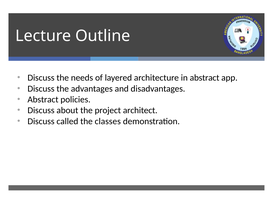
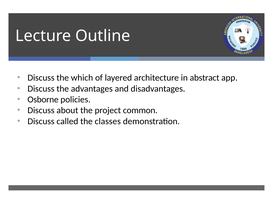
needs: needs -> which
Abstract at (43, 100): Abstract -> Osborne
architect: architect -> common
